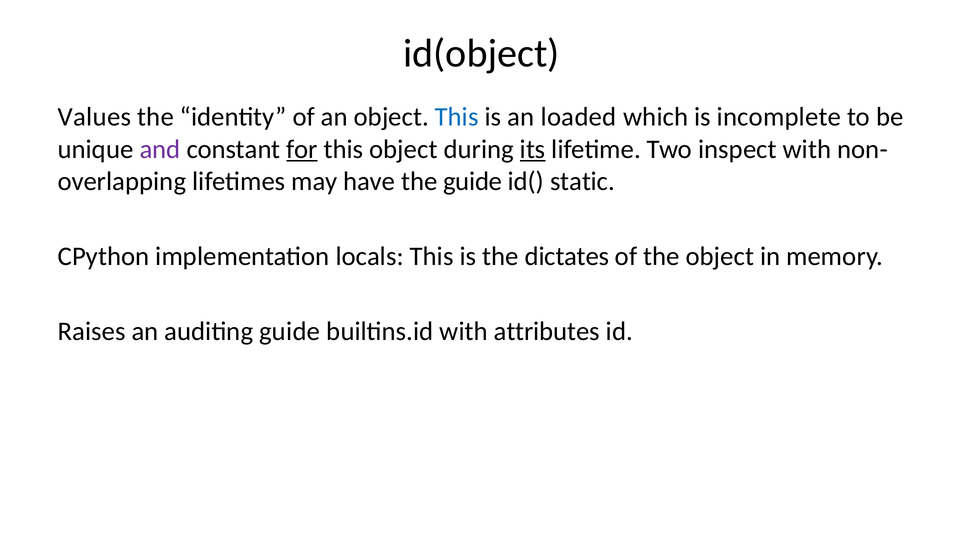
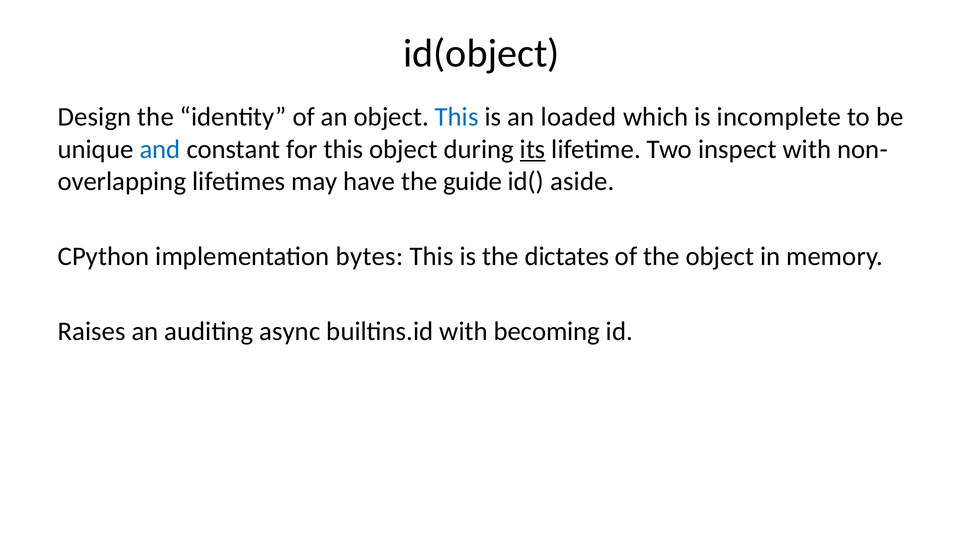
Values: Values -> Design
and colour: purple -> blue
for underline: present -> none
static: static -> aside
locals: locals -> bytes
auditing guide: guide -> async
attributes: attributes -> becoming
